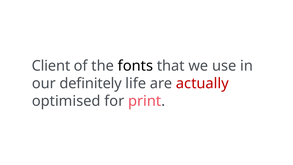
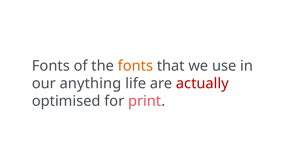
Client at (51, 66): Client -> Fonts
fonts at (135, 66) colour: black -> orange
definitely: definitely -> anything
